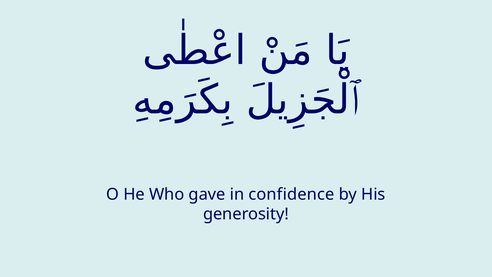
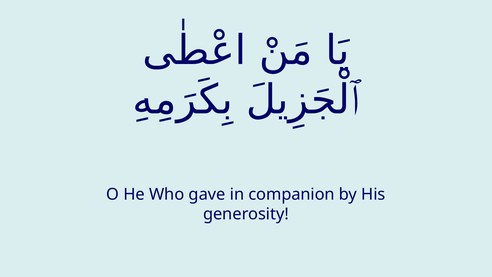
confidence: confidence -> companion
